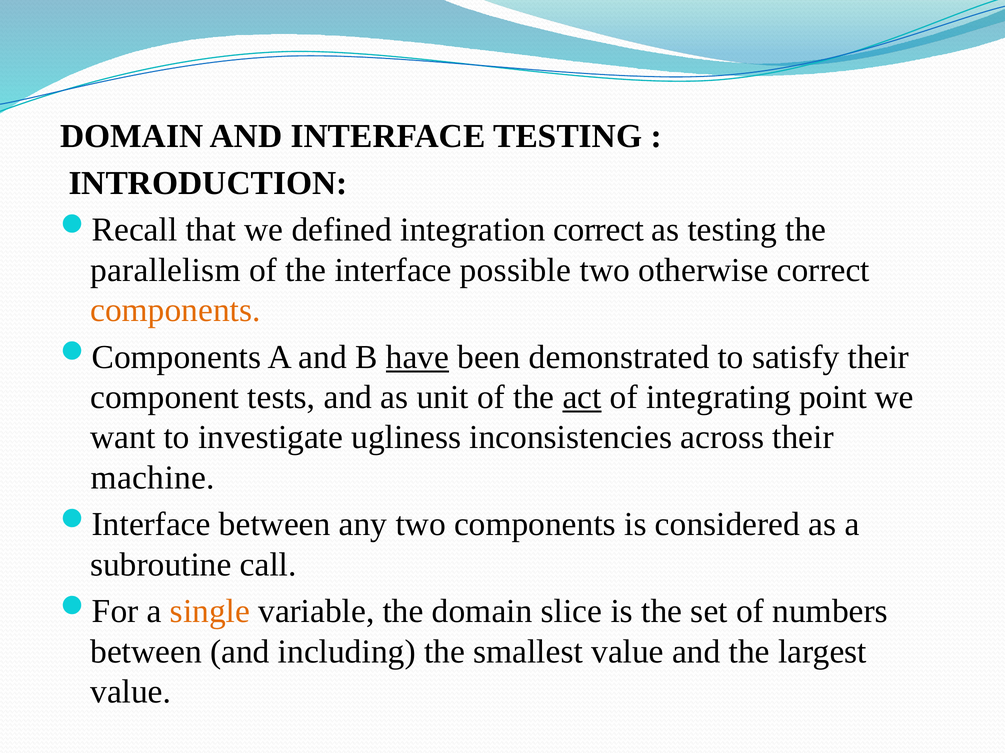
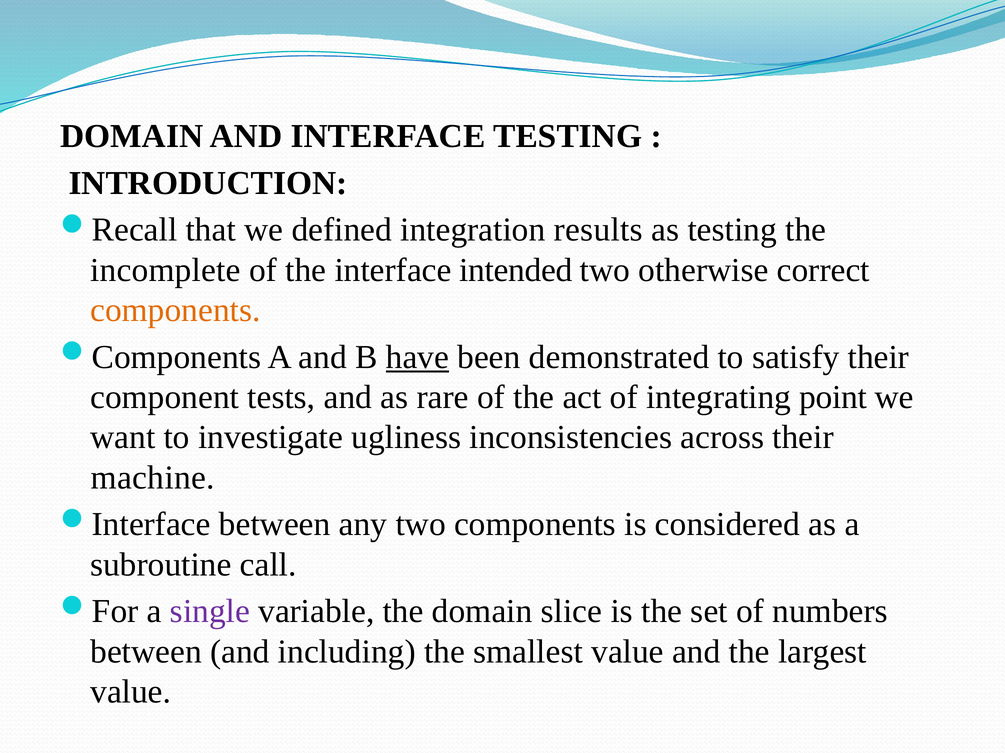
integration correct: correct -> results
parallelism: parallelism -> incomplete
possible: possible -> intended
unit: unit -> rare
act underline: present -> none
single colour: orange -> purple
